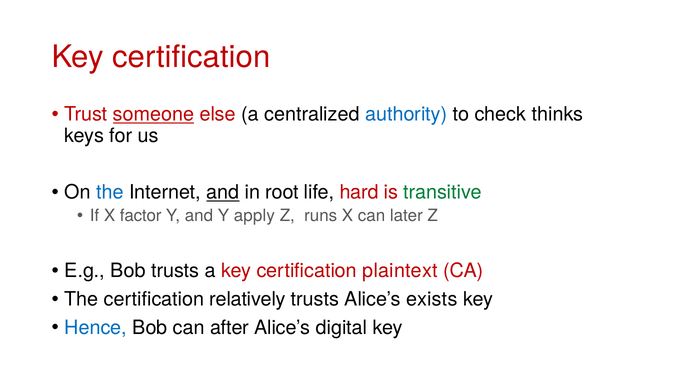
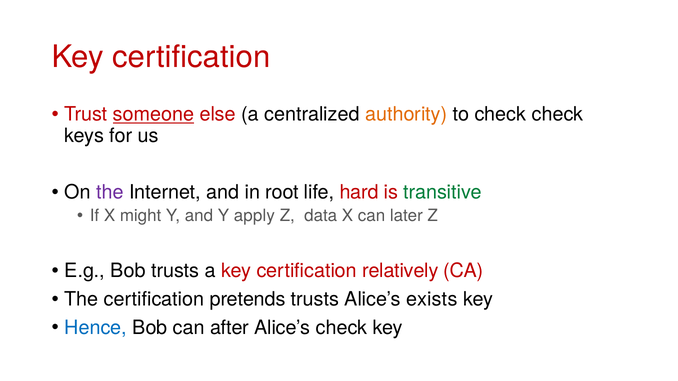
authority colour: blue -> orange
check thinks: thinks -> check
the at (110, 193) colour: blue -> purple
and at (223, 193) underline: present -> none
factor: factor -> might
runs: runs -> data
plaintext: plaintext -> relatively
relatively: relatively -> pretends
Alice’s digital: digital -> check
